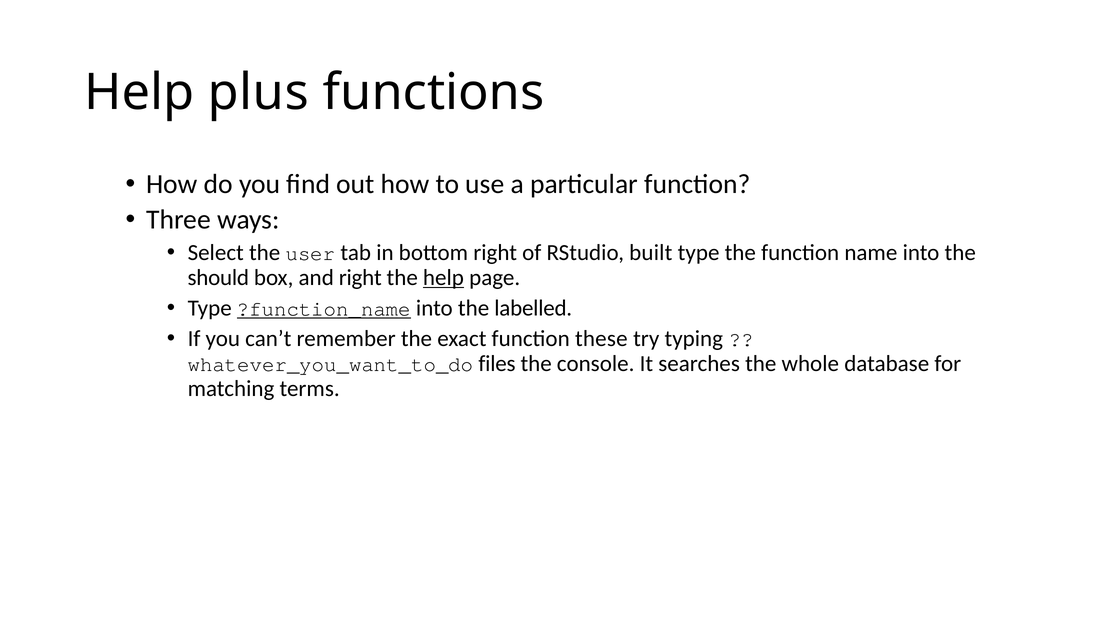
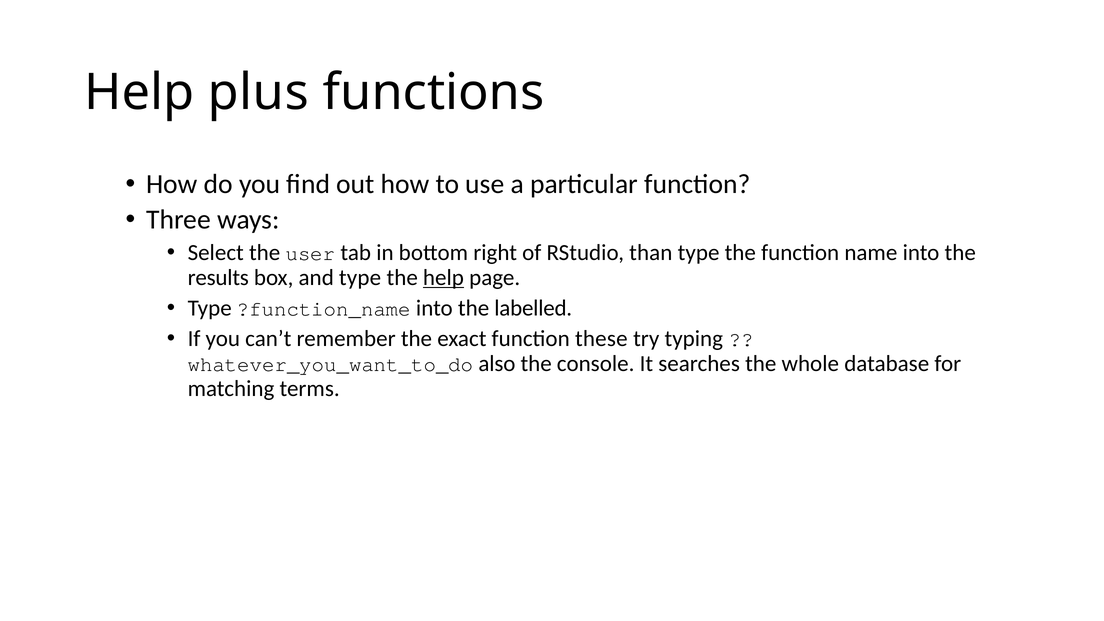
built: built -> than
should: should -> results
and right: right -> type
?function_name underline: present -> none
files: files -> also
